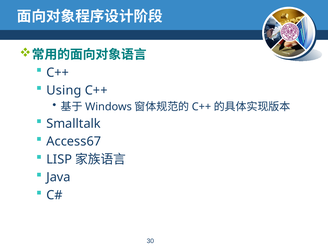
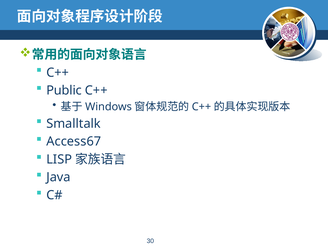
Using: Using -> Public
